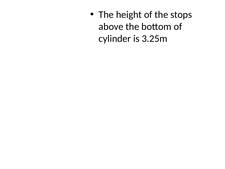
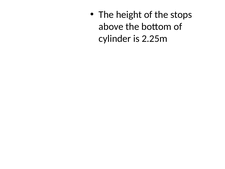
3.25m: 3.25m -> 2.25m
